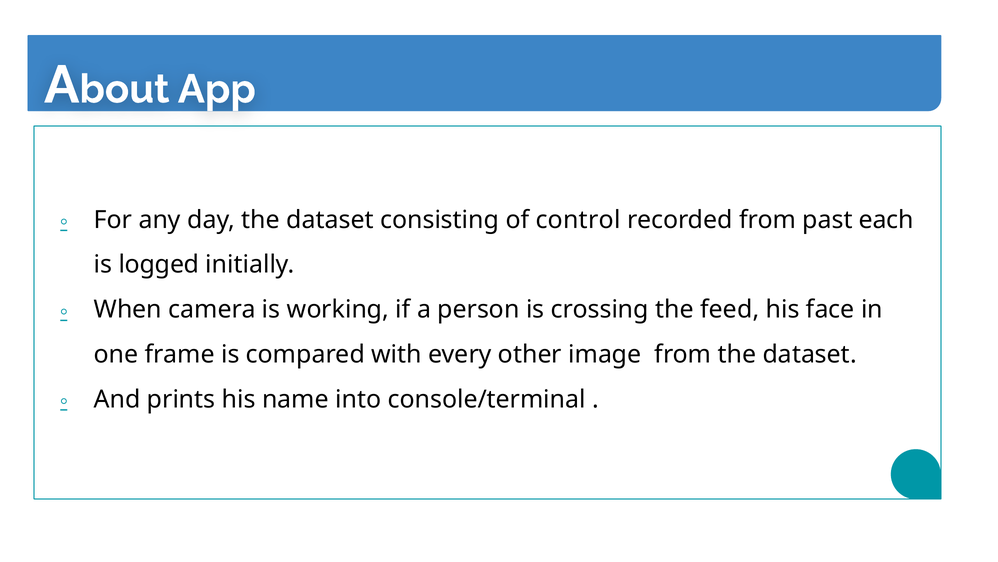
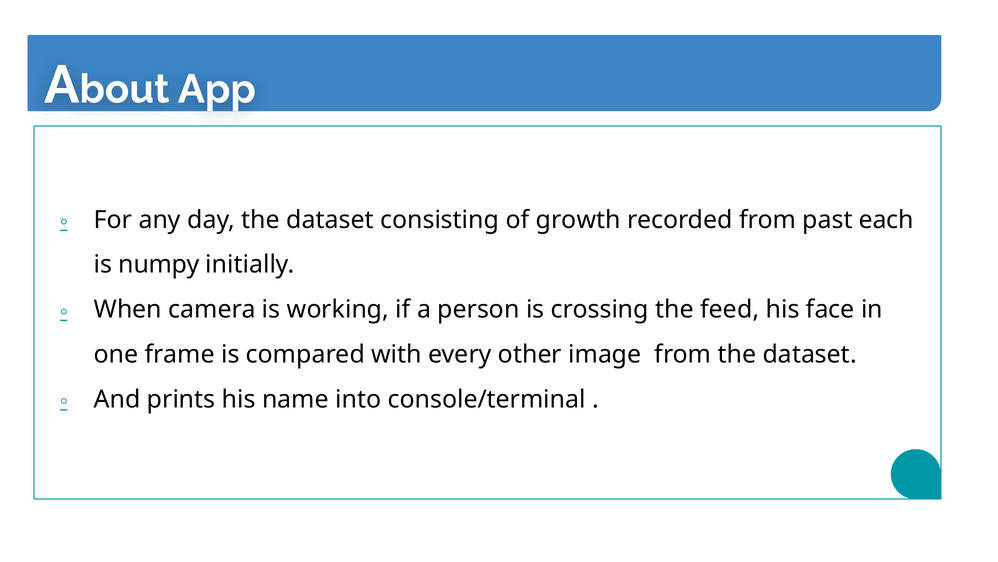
control: control -> growth
logged: logged -> numpy
